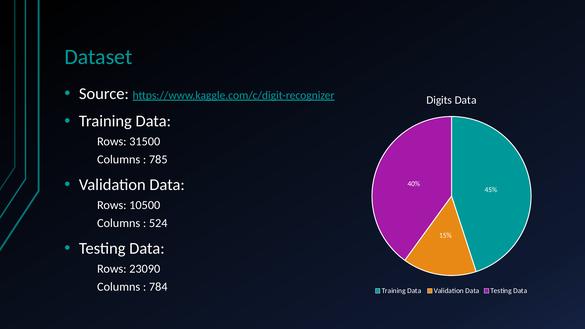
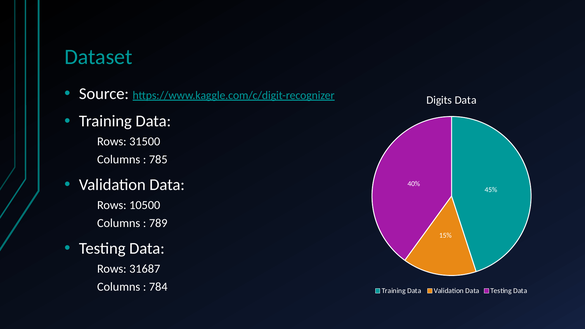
524: 524 -> 789
23090: 23090 -> 31687
